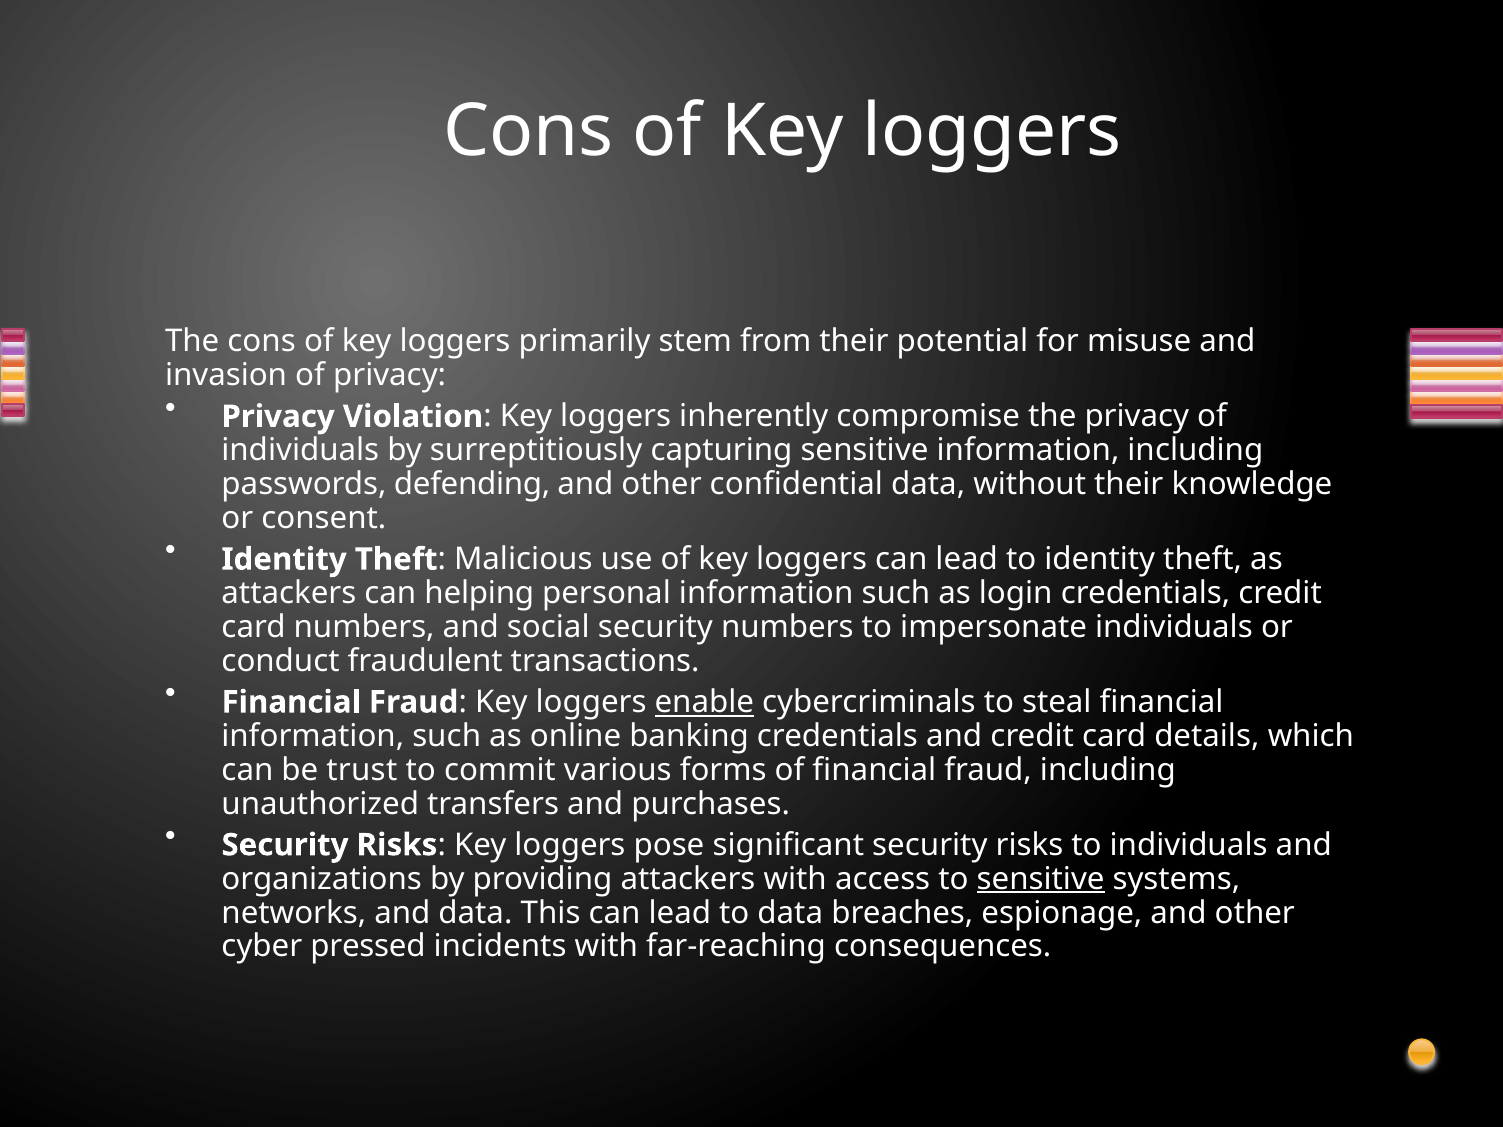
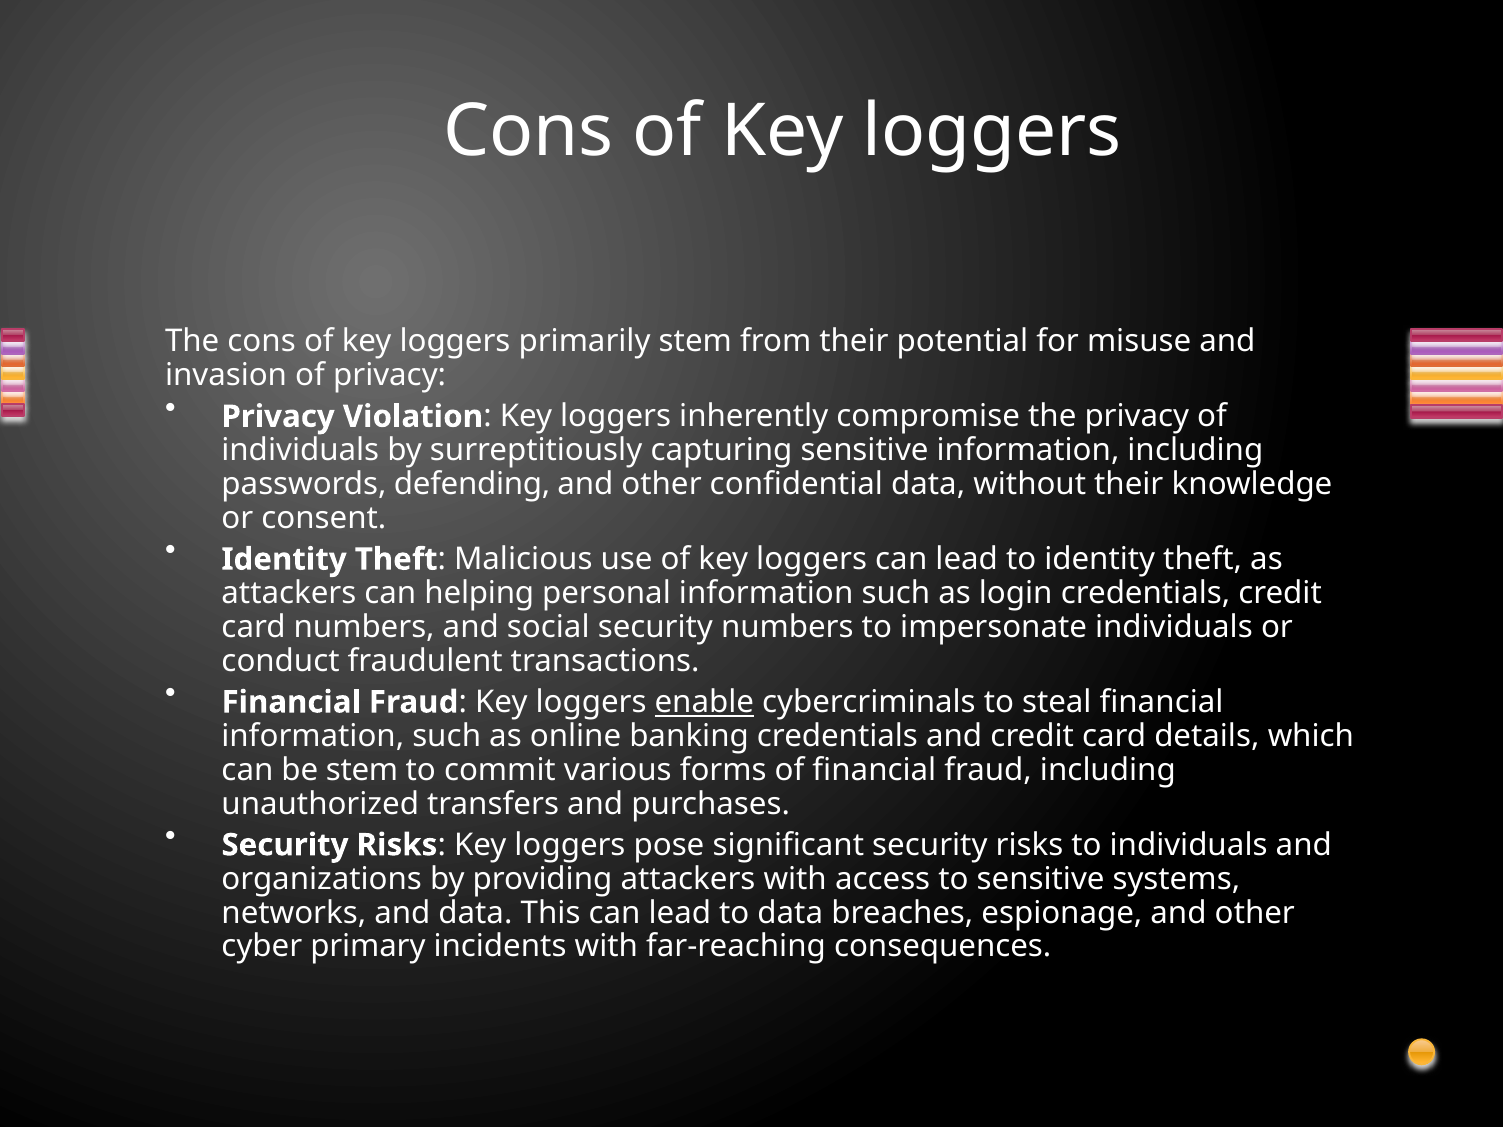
be trust: trust -> stem
sensitive at (1041, 879) underline: present -> none
pressed: pressed -> primary
